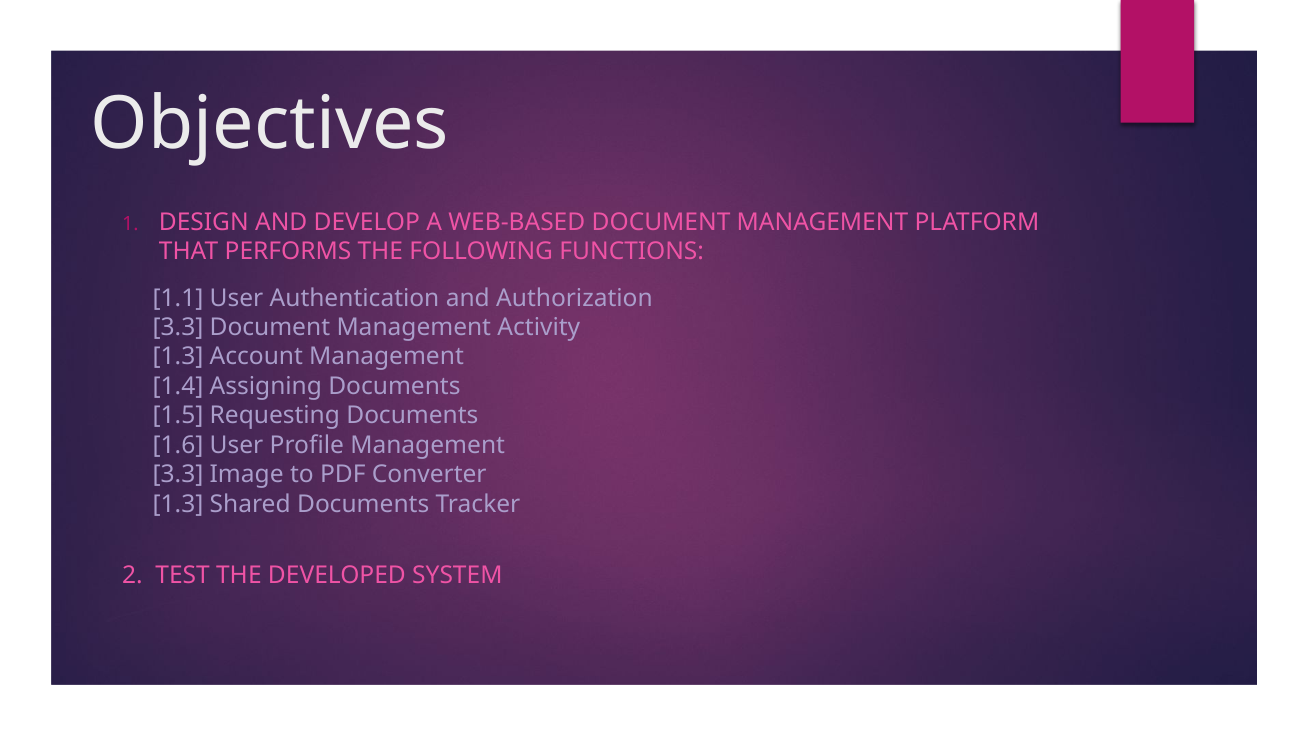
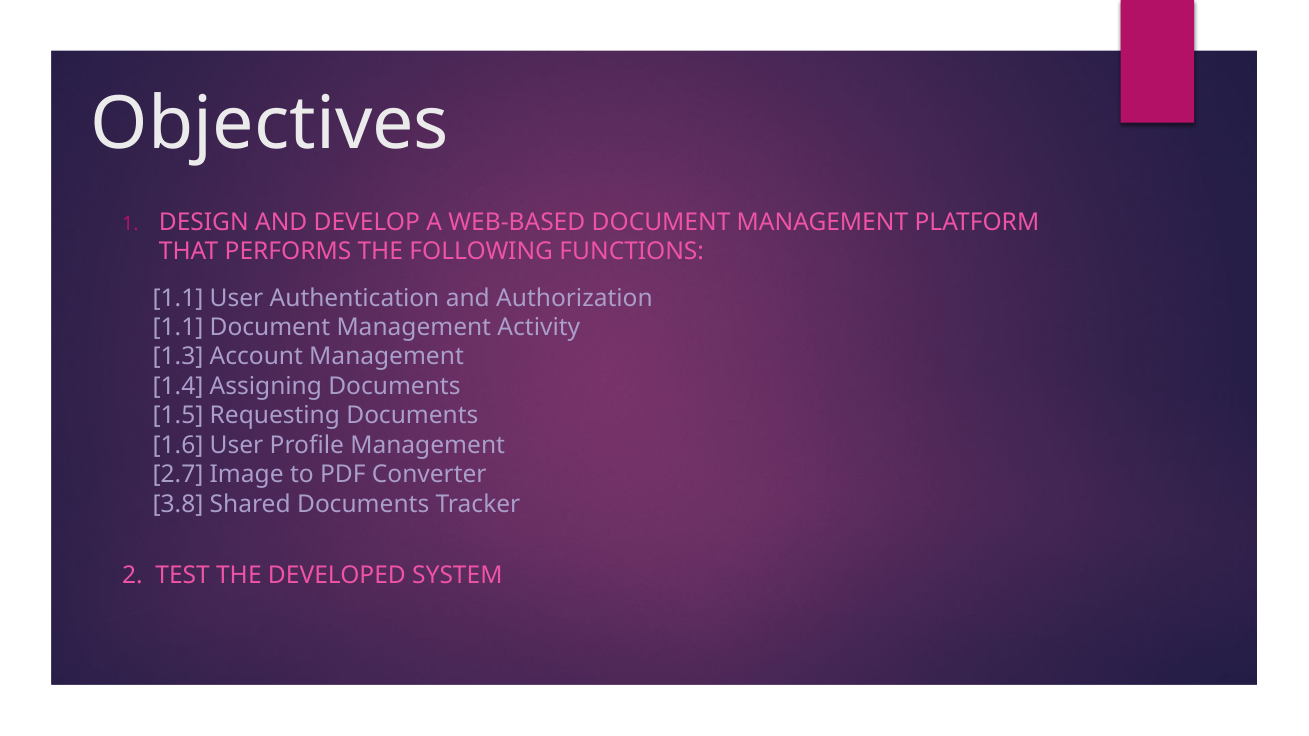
3.3 at (178, 328): 3.3 -> 1.1
3.3 at (178, 475): 3.3 -> 2.7
1.3 at (178, 504): 1.3 -> 3.8
